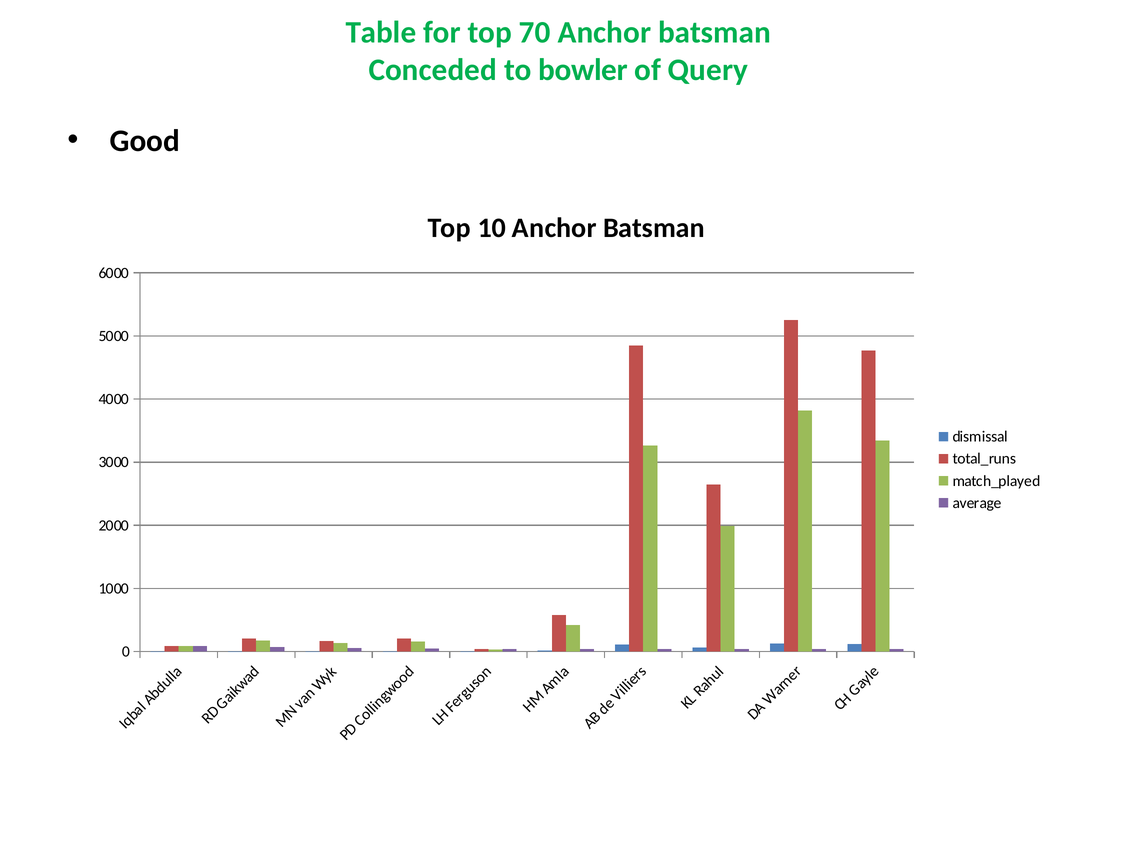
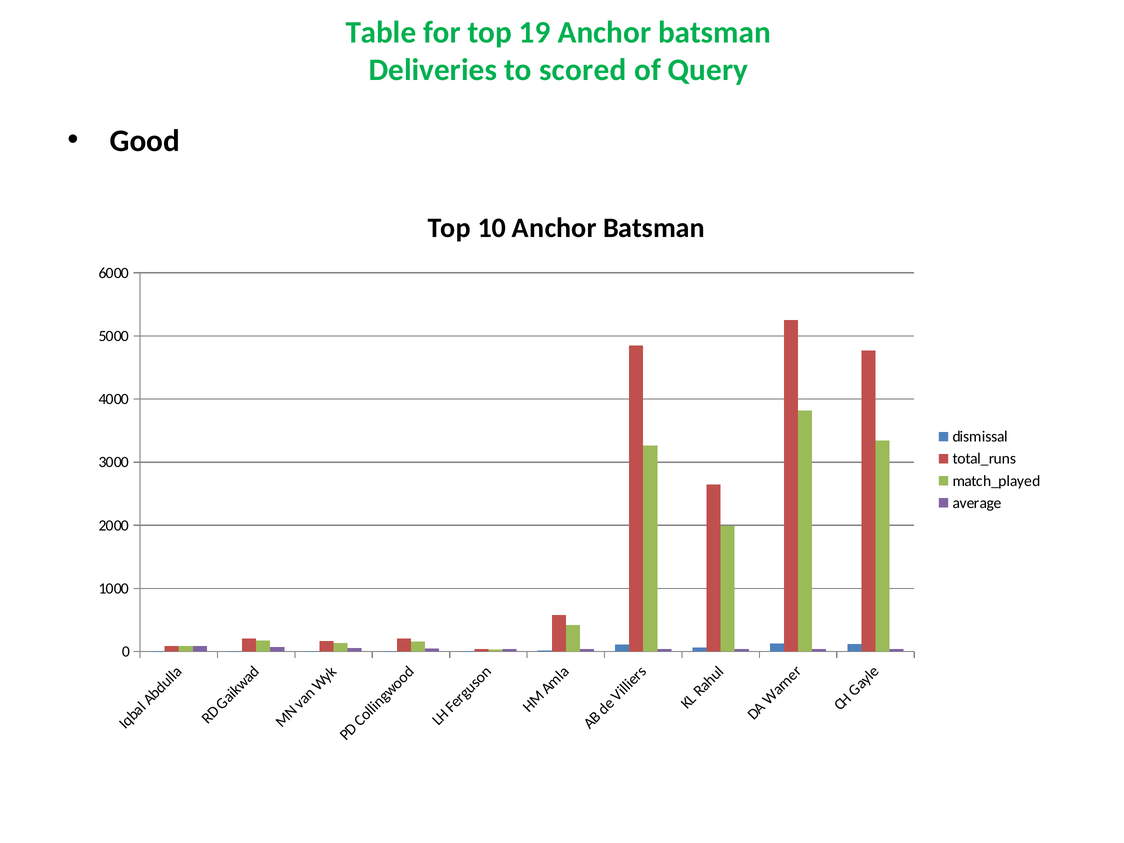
70: 70 -> 19
Conceded: Conceded -> Deliveries
bowler: bowler -> scored
